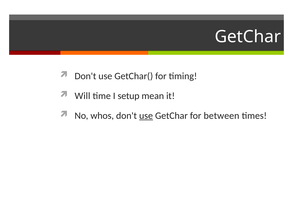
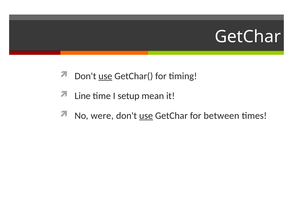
use at (105, 76) underline: none -> present
Will: Will -> Line
whos: whos -> were
